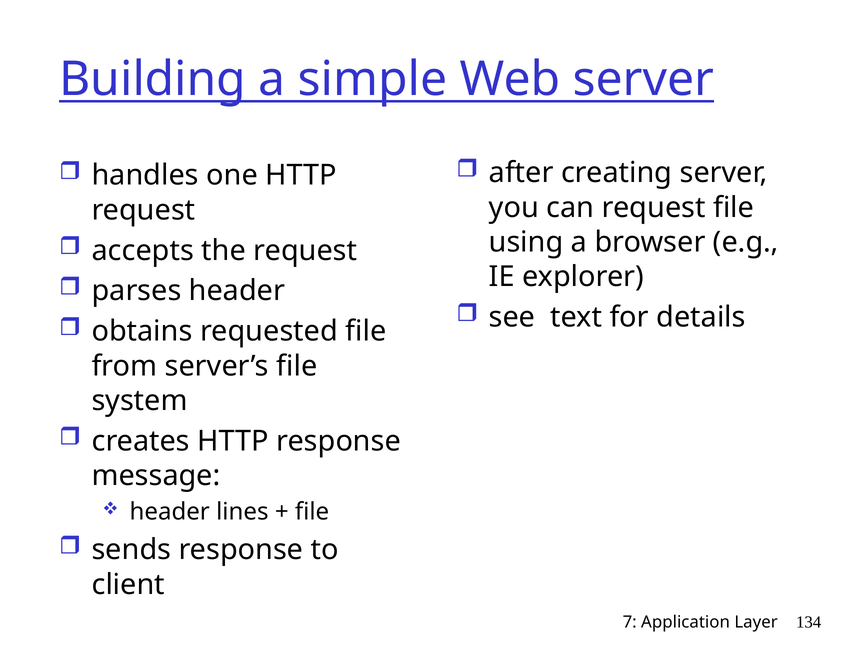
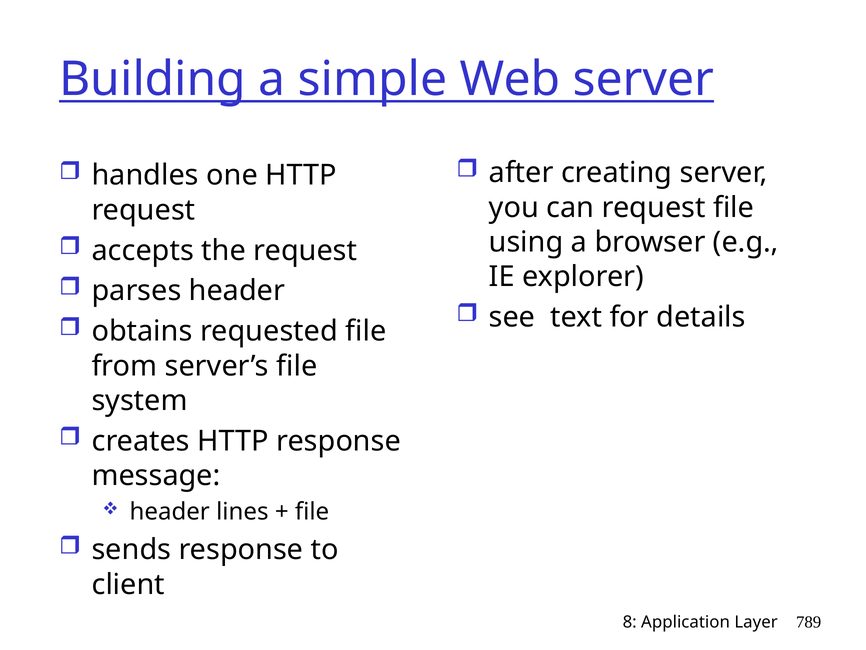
7: 7 -> 8
134: 134 -> 789
